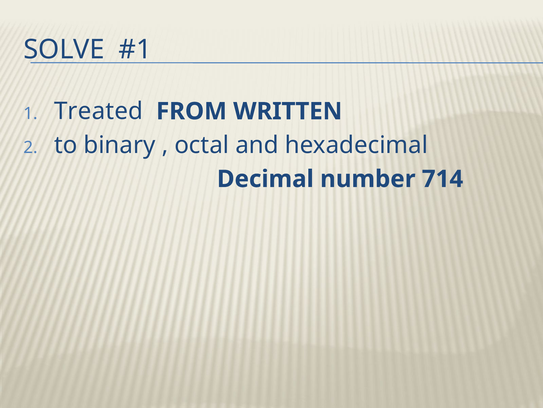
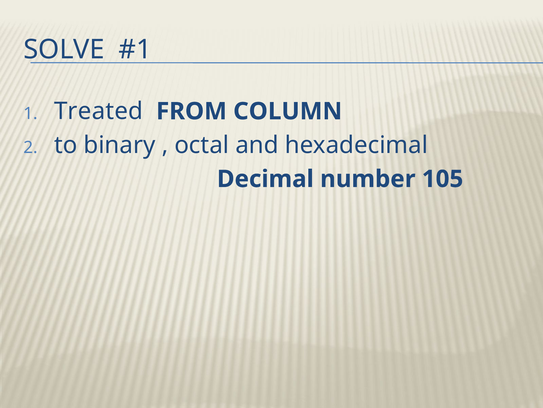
WRITTEN: WRITTEN -> COLUMN
714: 714 -> 105
